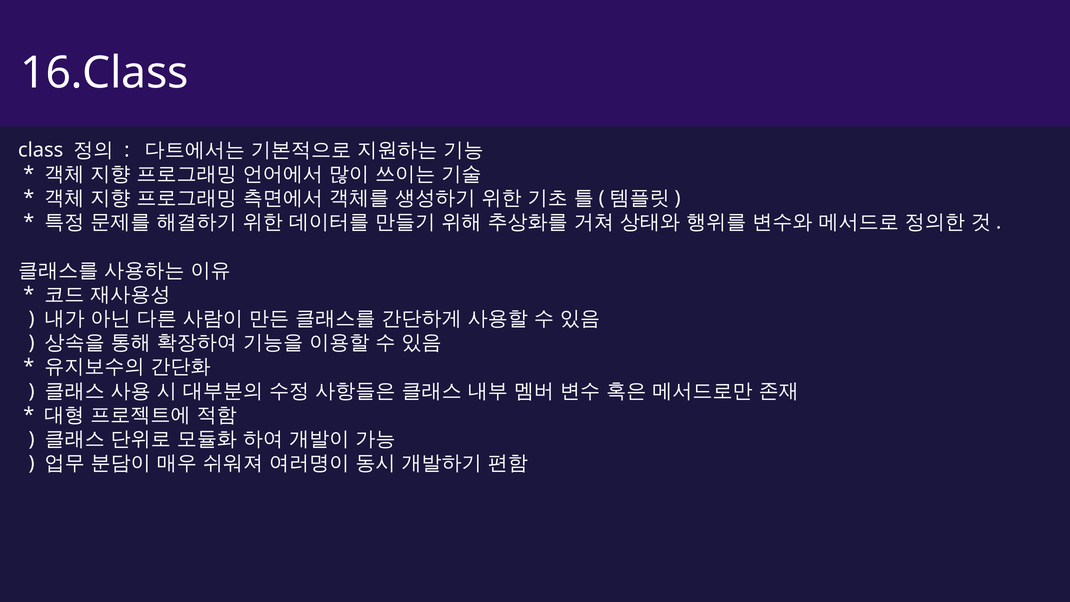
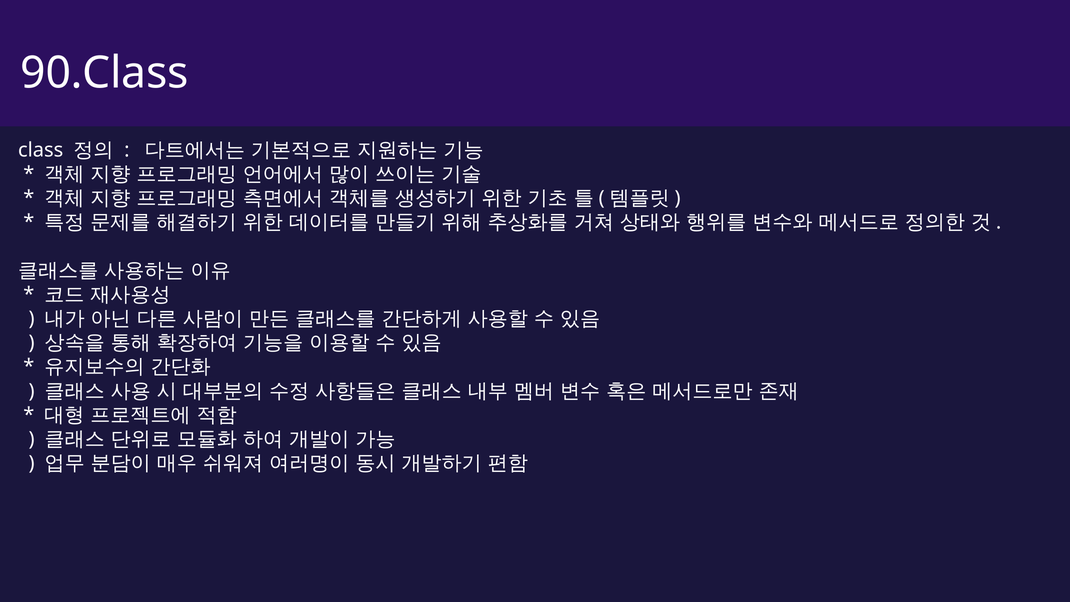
16.Class: 16.Class -> 90.Class
